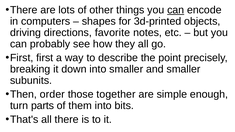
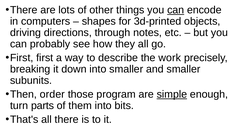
favorite: favorite -> through
point: point -> work
together: together -> program
simple underline: none -> present
